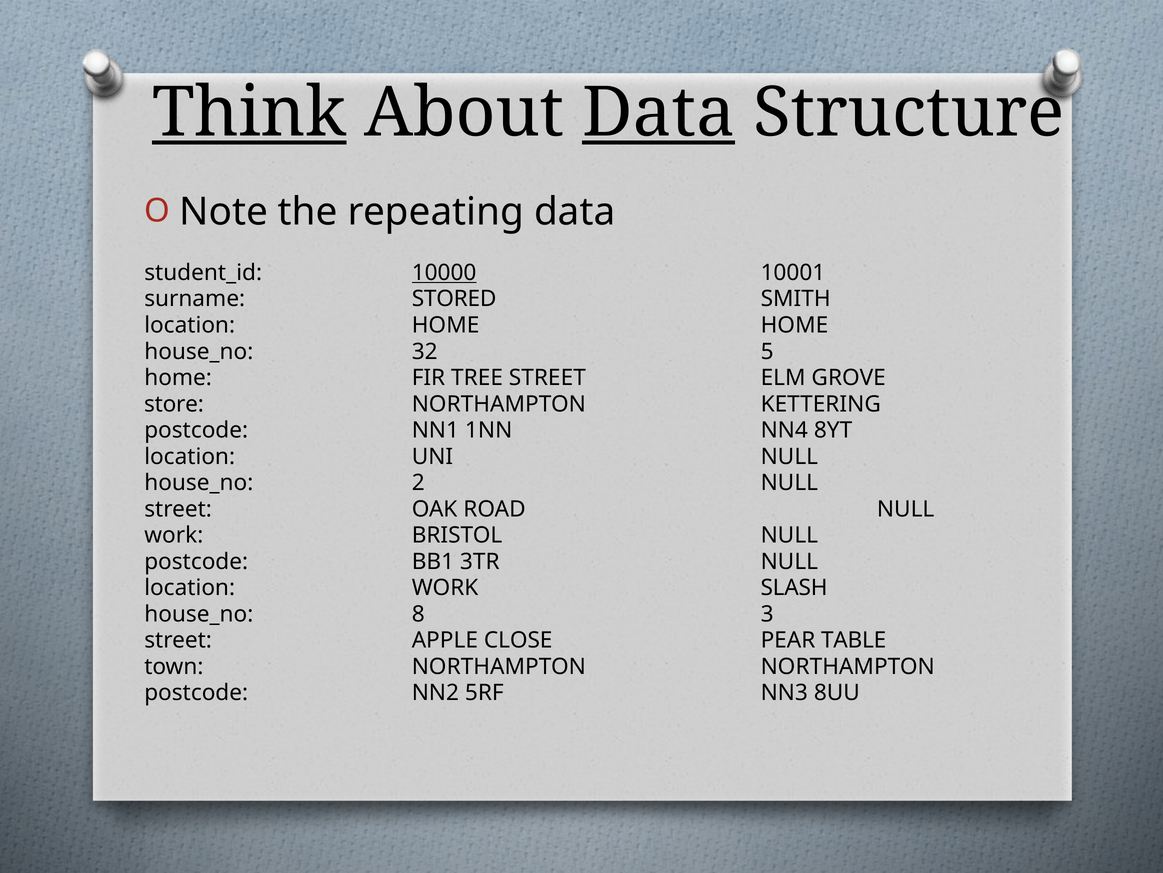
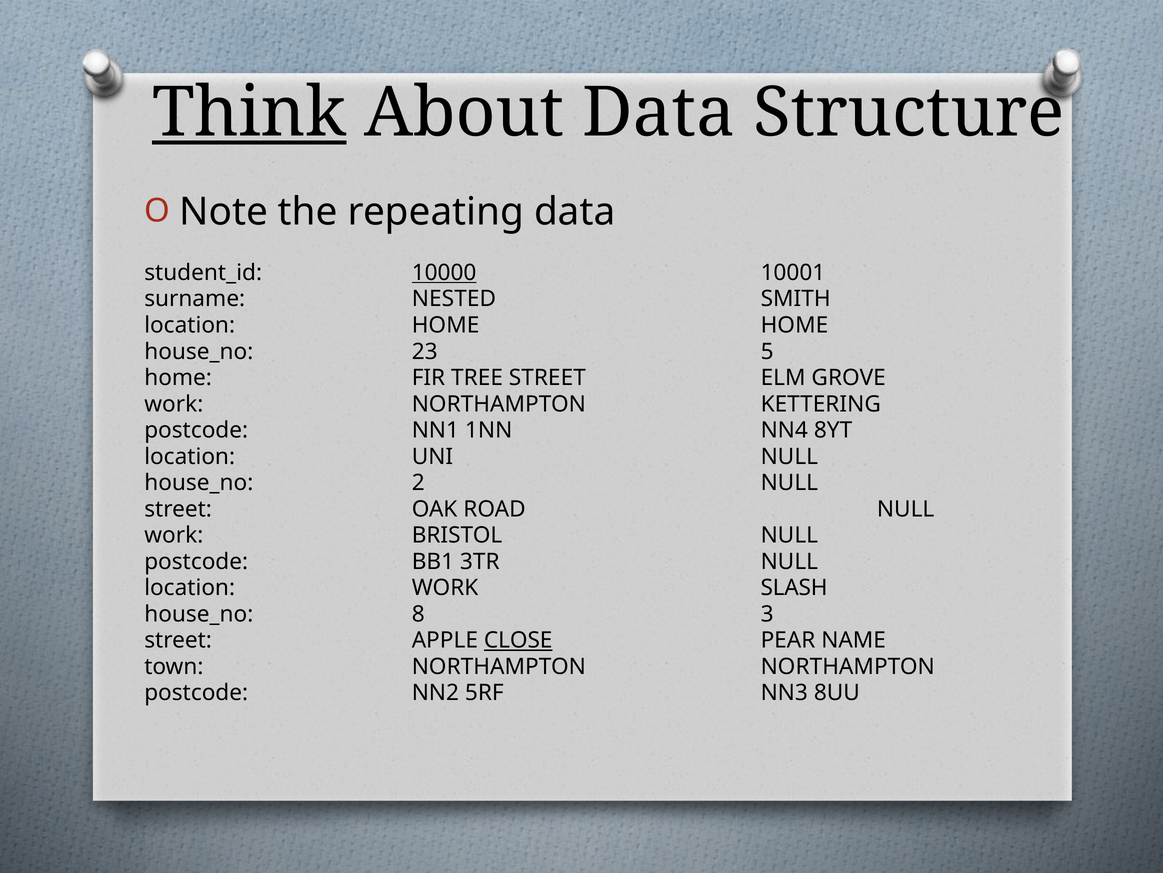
Data at (659, 112) underline: present -> none
STORED: STORED -> NESTED
32: 32 -> 23
store at (174, 404): store -> work
CLOSE underline: none -> present
TABLE: TABLE -> NAME
